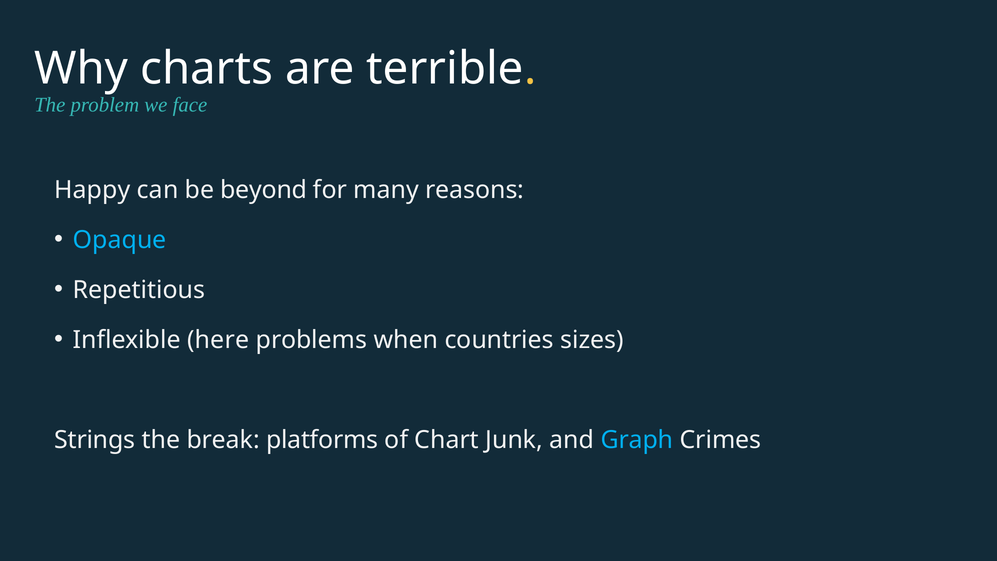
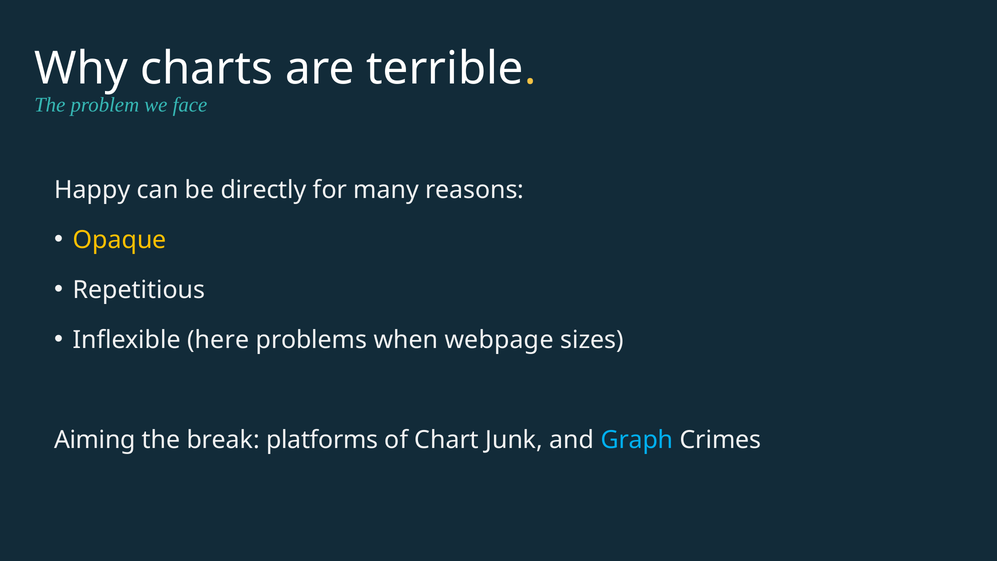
beyond: beyond -> directly
Opaque colour: light blue -> yellow
countries: countries -> webpage
Strings: Strings -> Aiming
